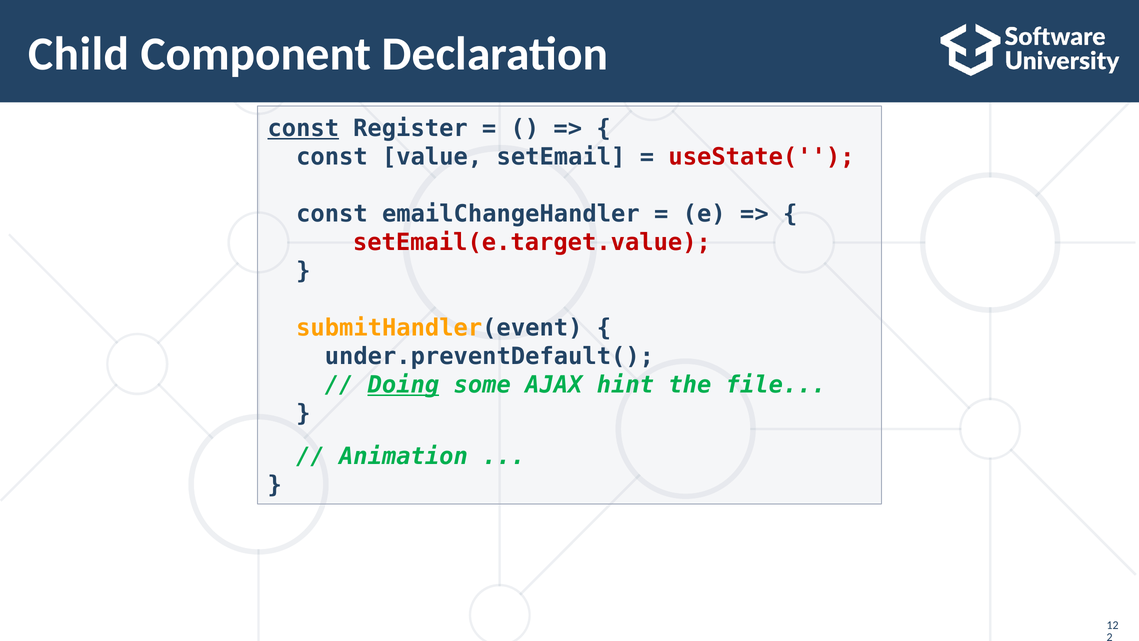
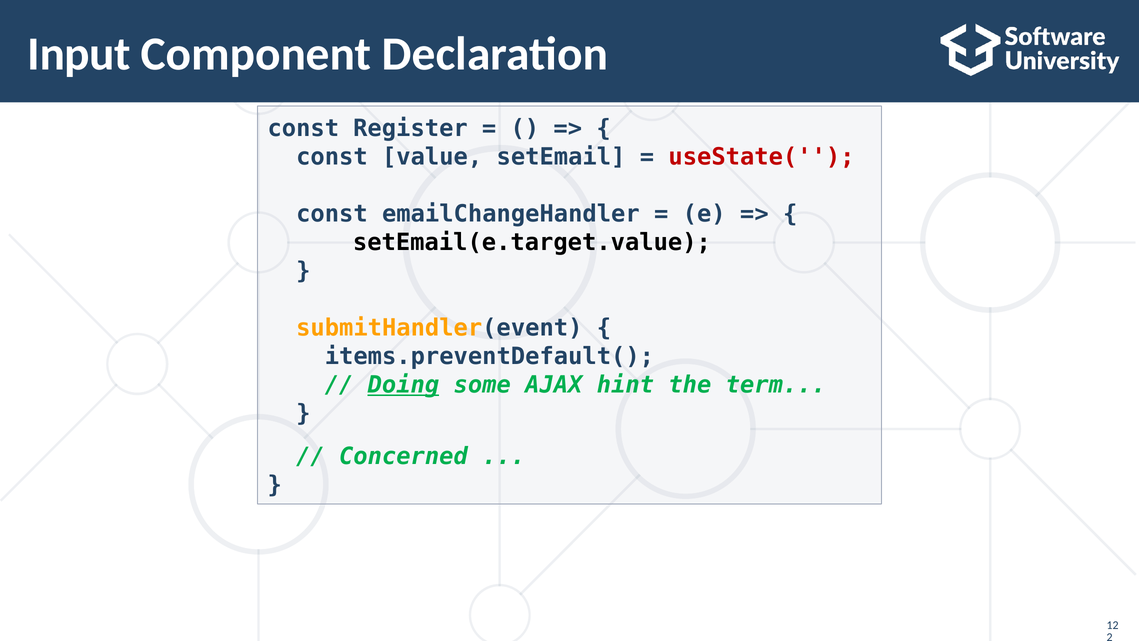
Child: Child -> Input
const at (303, 129) underline: present -> none
setEmail(e.target.value colour: red -> black
under.preventDefault(: under.preventDefault( -> items.preventDefault(
file: file -> term
Animation: Animation -> Concerned
